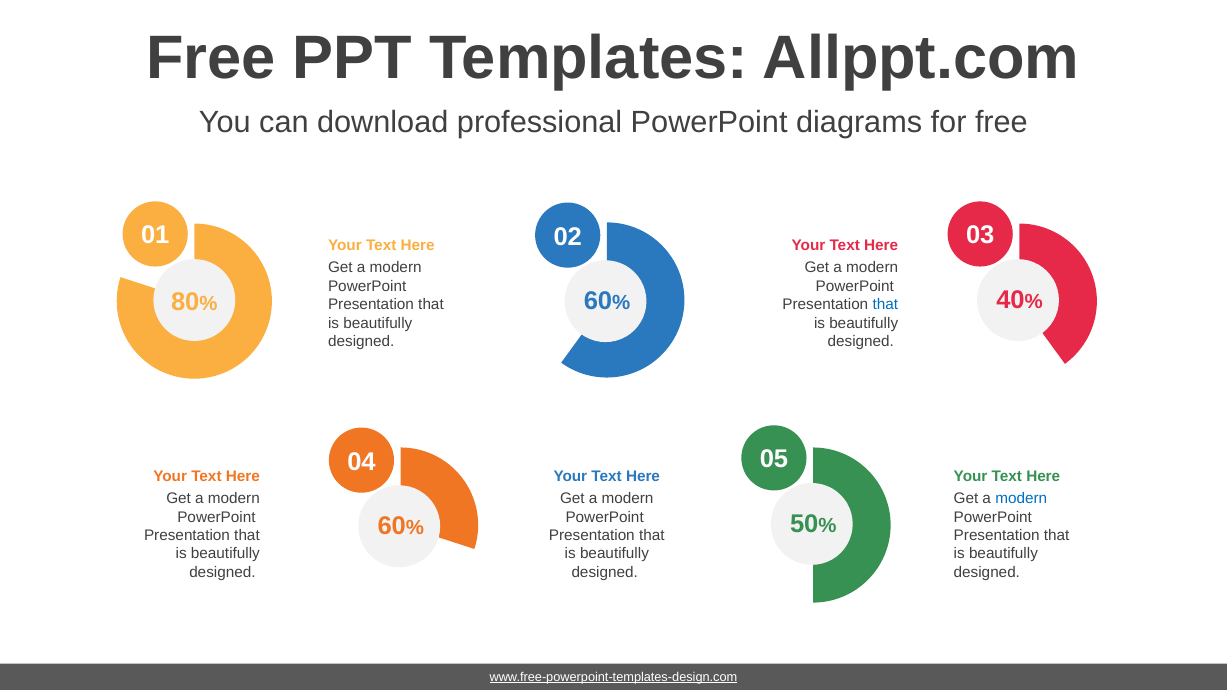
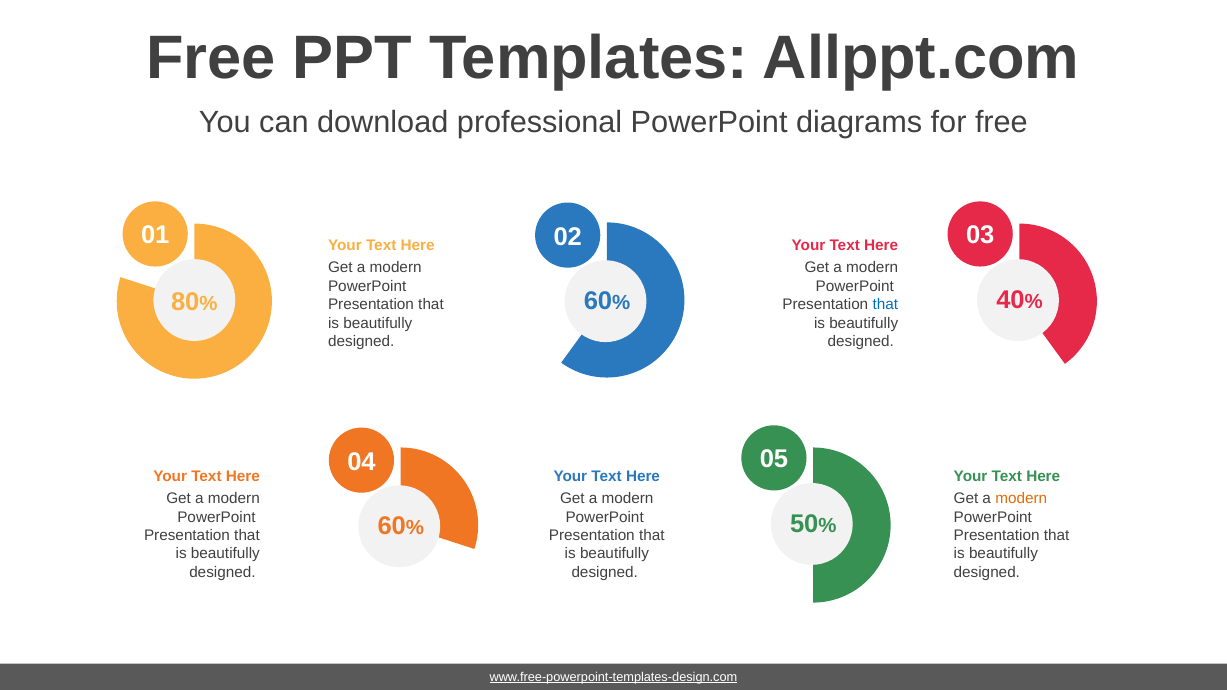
modern at (1021, 499) colour: blue -> orange
